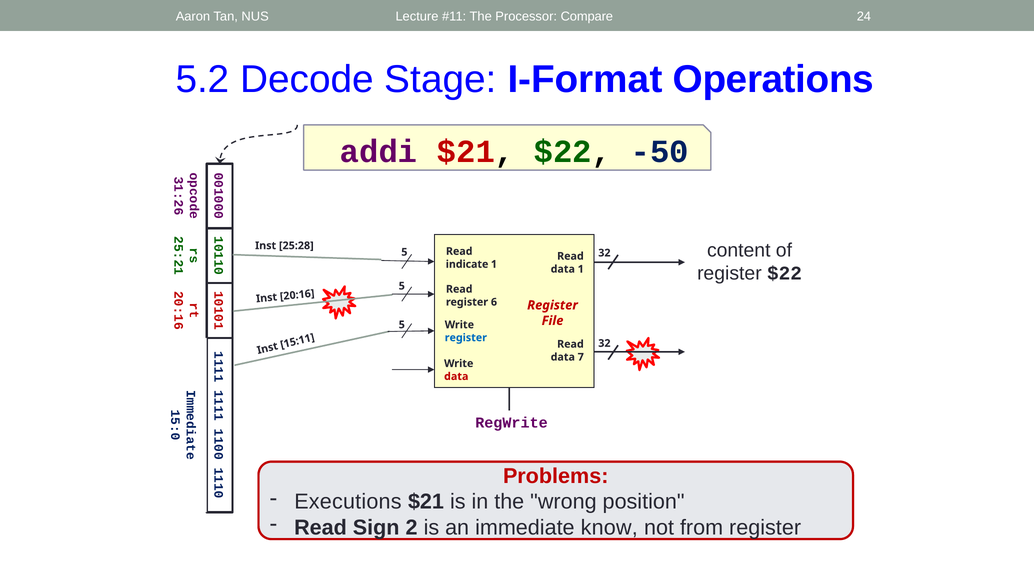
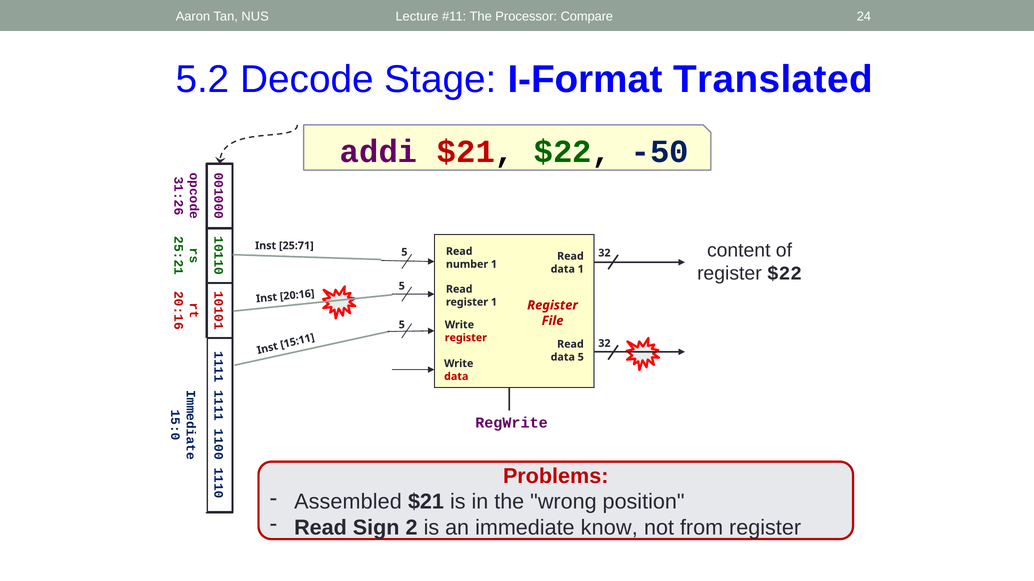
Operations: Operations -> Translated
25:28: 25:28 -> 25:71
indicate: indicate -> number
register 6: 6 -> 1
register at (466, 338) colour: blue -> red
data 7: 7 -> 5
Executions: Executions -> Assembled
